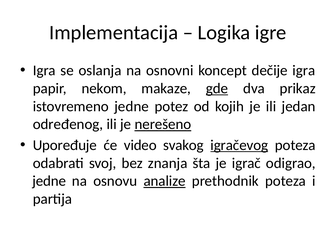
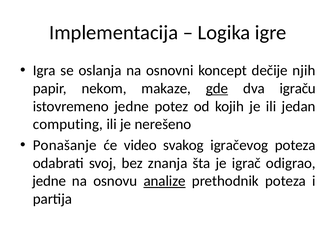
dečije igra: igra -> njih
prikaz: prikaz -> igraču
određenog: određenog -> computing
nerešeno underline: present -> none
Upoređuje: Upoređuje -> Ponašanje
igračevog underline: present -> none
